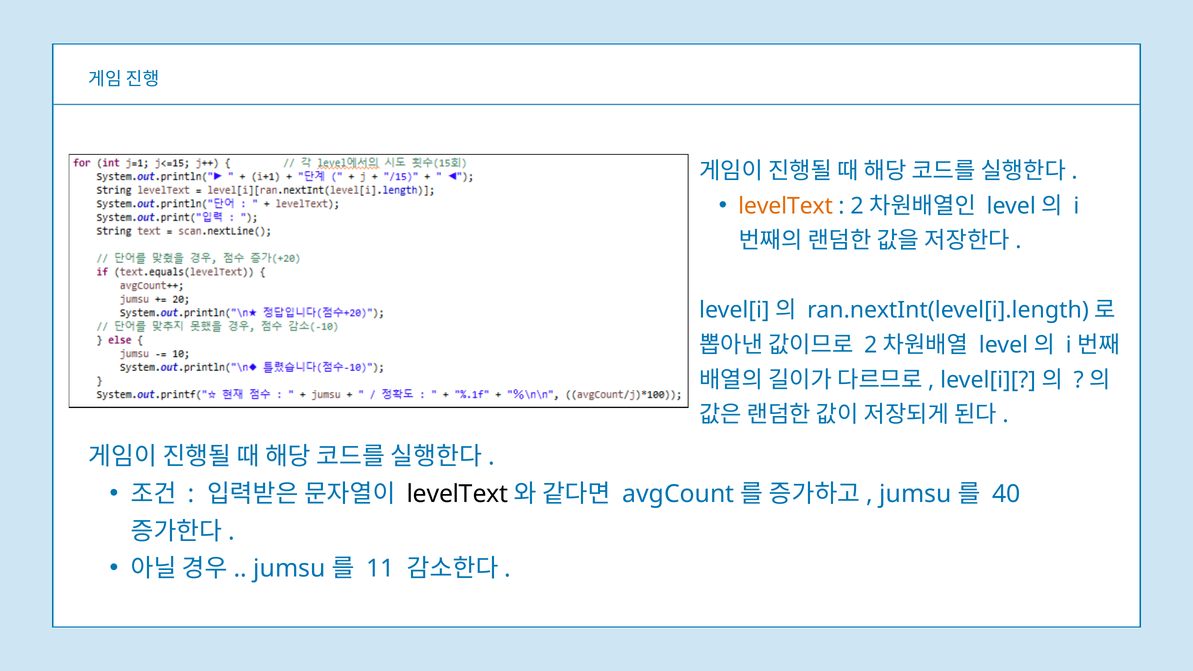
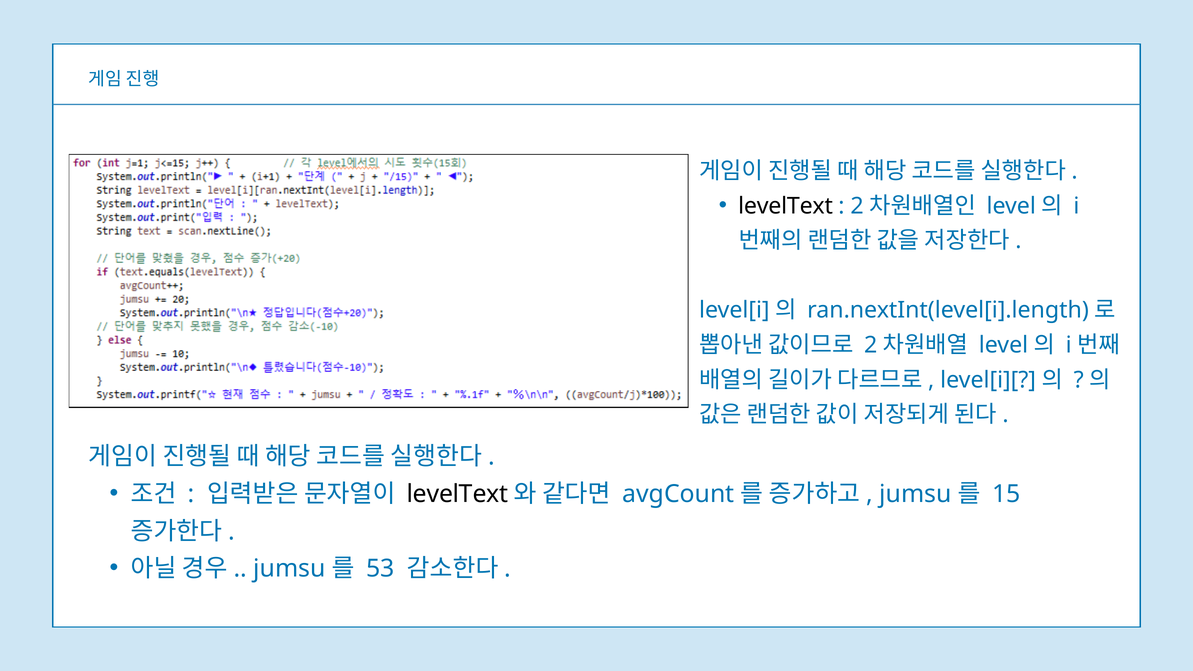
levelText at (786, 206) colour: orange -> black
40: 40 -> 15
11: 11 -> 53
